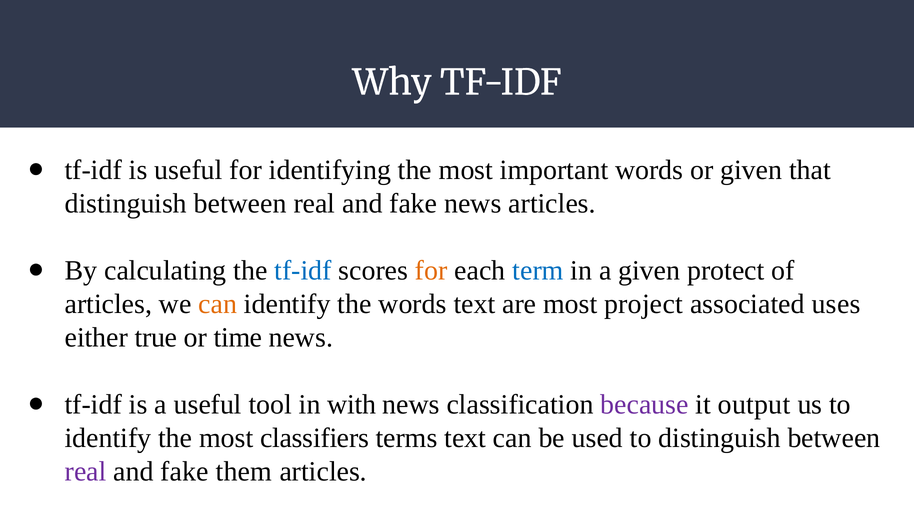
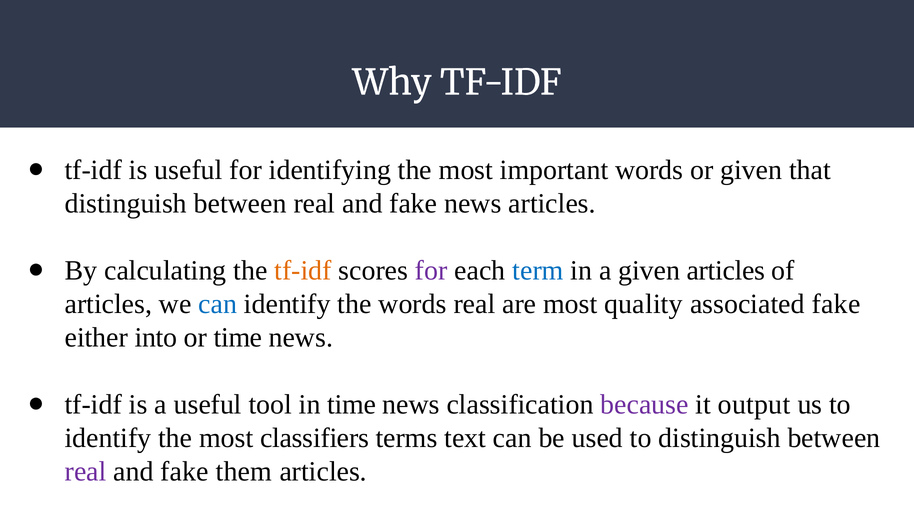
tf-idf at (303, 271) colour: blue -> orange
for at (431, 271) colour: orange -> purple
given protect: protect -> articles
can at (218, 304) colour: orange -> blue
words text: text -> real
project: project -> quality
associated uses: uses -> fake
true: true -> into
in with: with -> time
